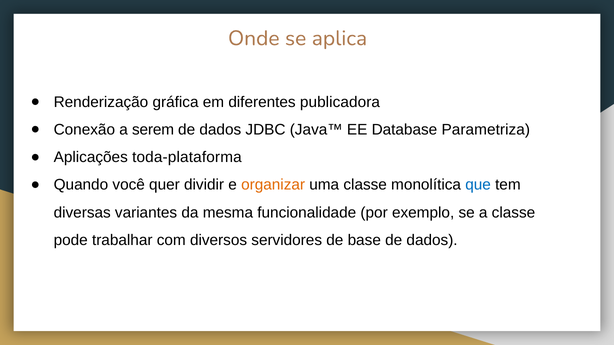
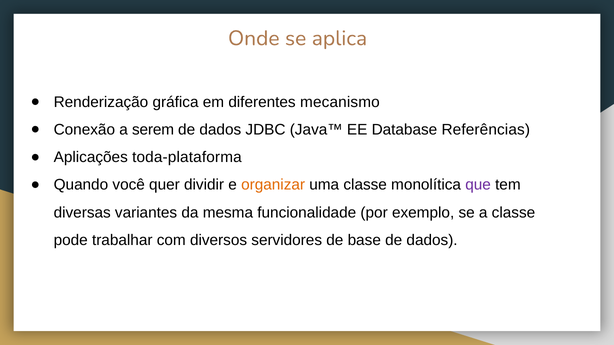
publicadora: publicadora -> mecanismo
Parametriza: Parametriza -> Referências
que colour: blue -> purple
